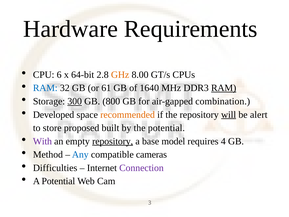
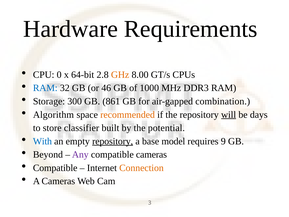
6: 6 -> 0
61: 61 -> 46
1640: 1640 -> 1000
RAM at (224, 88) underline: present -> none
300 underline: present -> none
800: 800 -> 861
Developed: Developed -> Algorithm
alert: alert -> days
proposed: proposed -> classifier
With colour: purple -> blue
4: 4 -> 9
Method: Method -> Beyond
Any colour: blue -> purple
Difficulties at (55, 168): Difficulties -> Compatible
Connection colour: purple -> orange
A Potential: Potential -> Cameras
